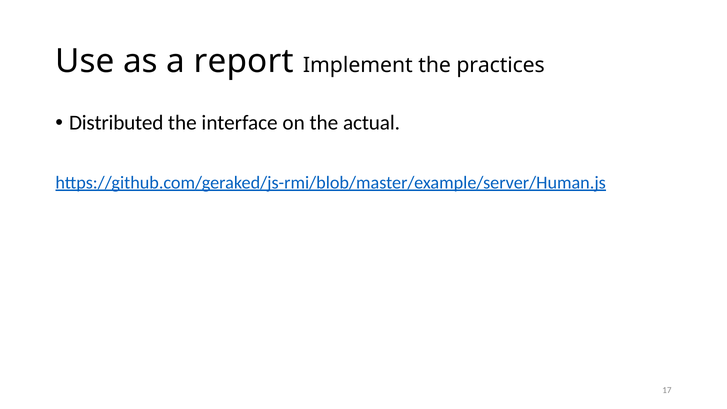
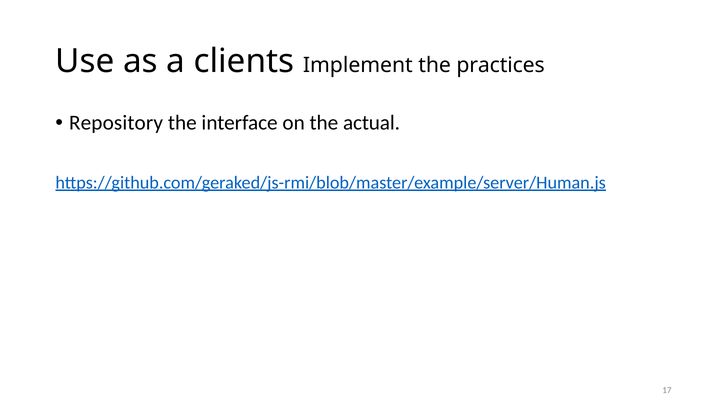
report: report -> clients
Distributed: Distributed -> Repository
